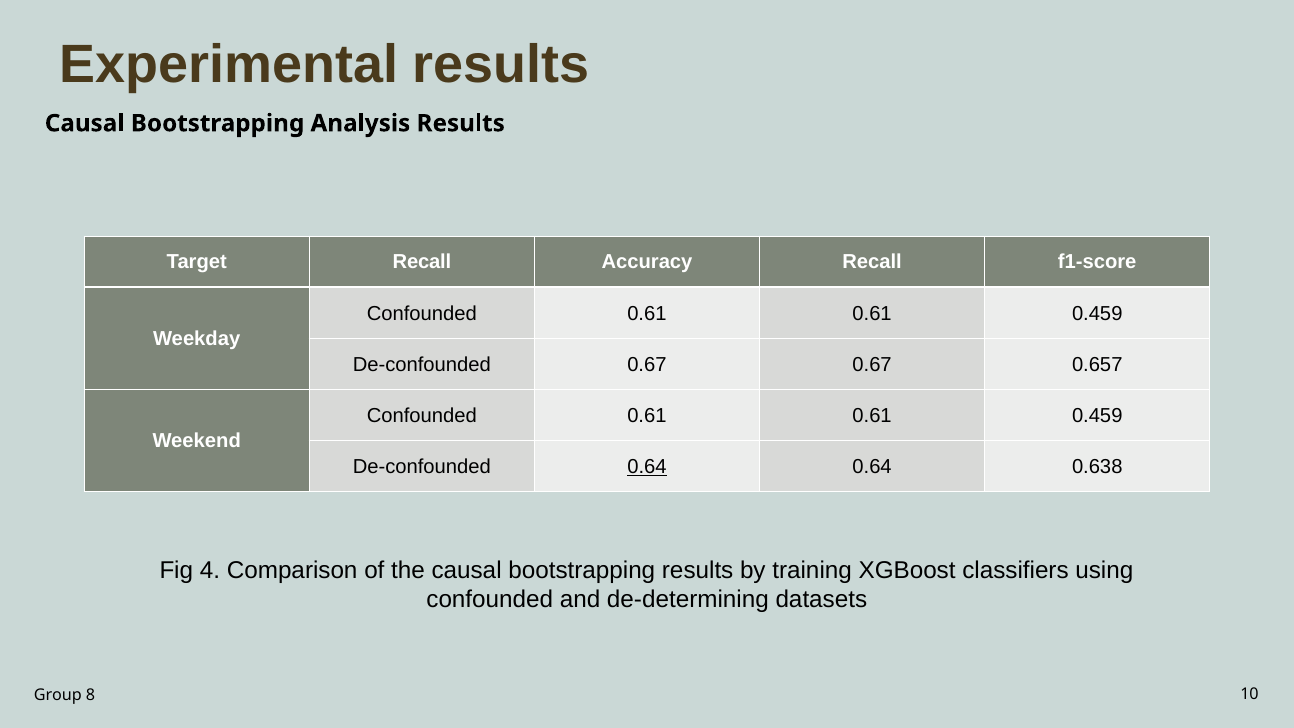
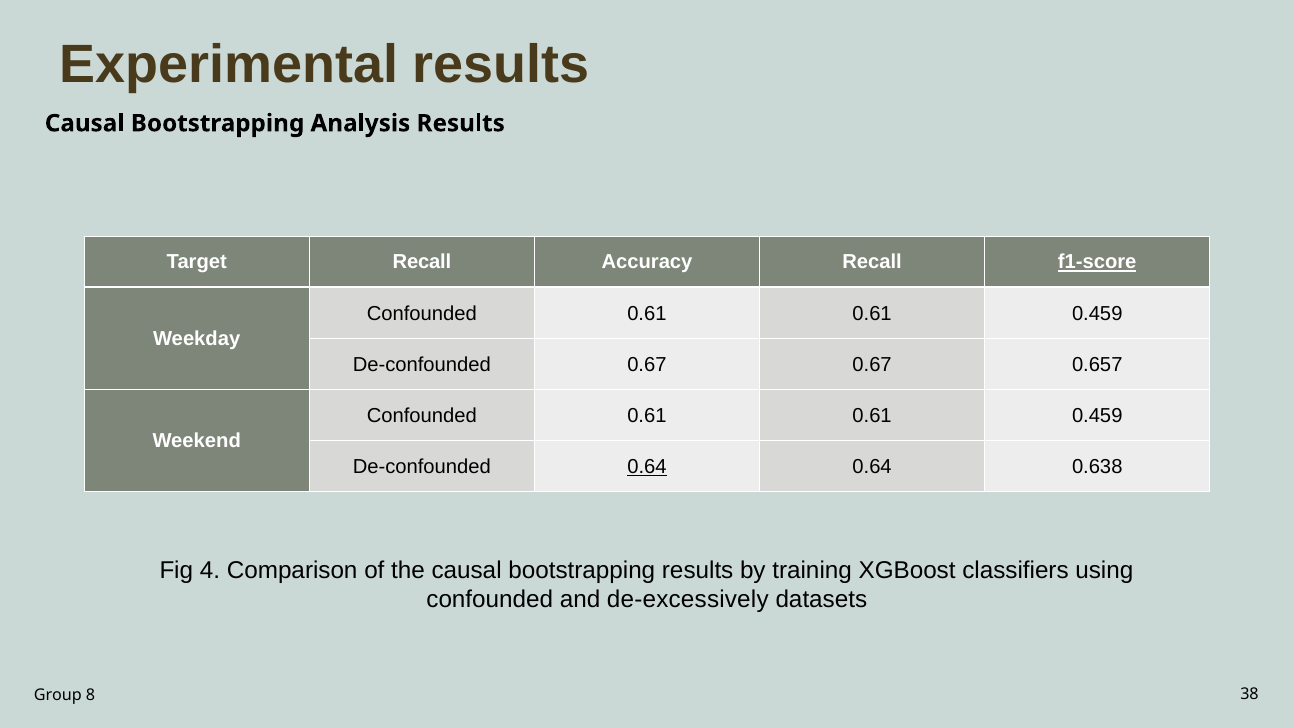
f1-score underline: none -> present
de-determining: de-determining -> de-excessively
10: 10 -> 38
